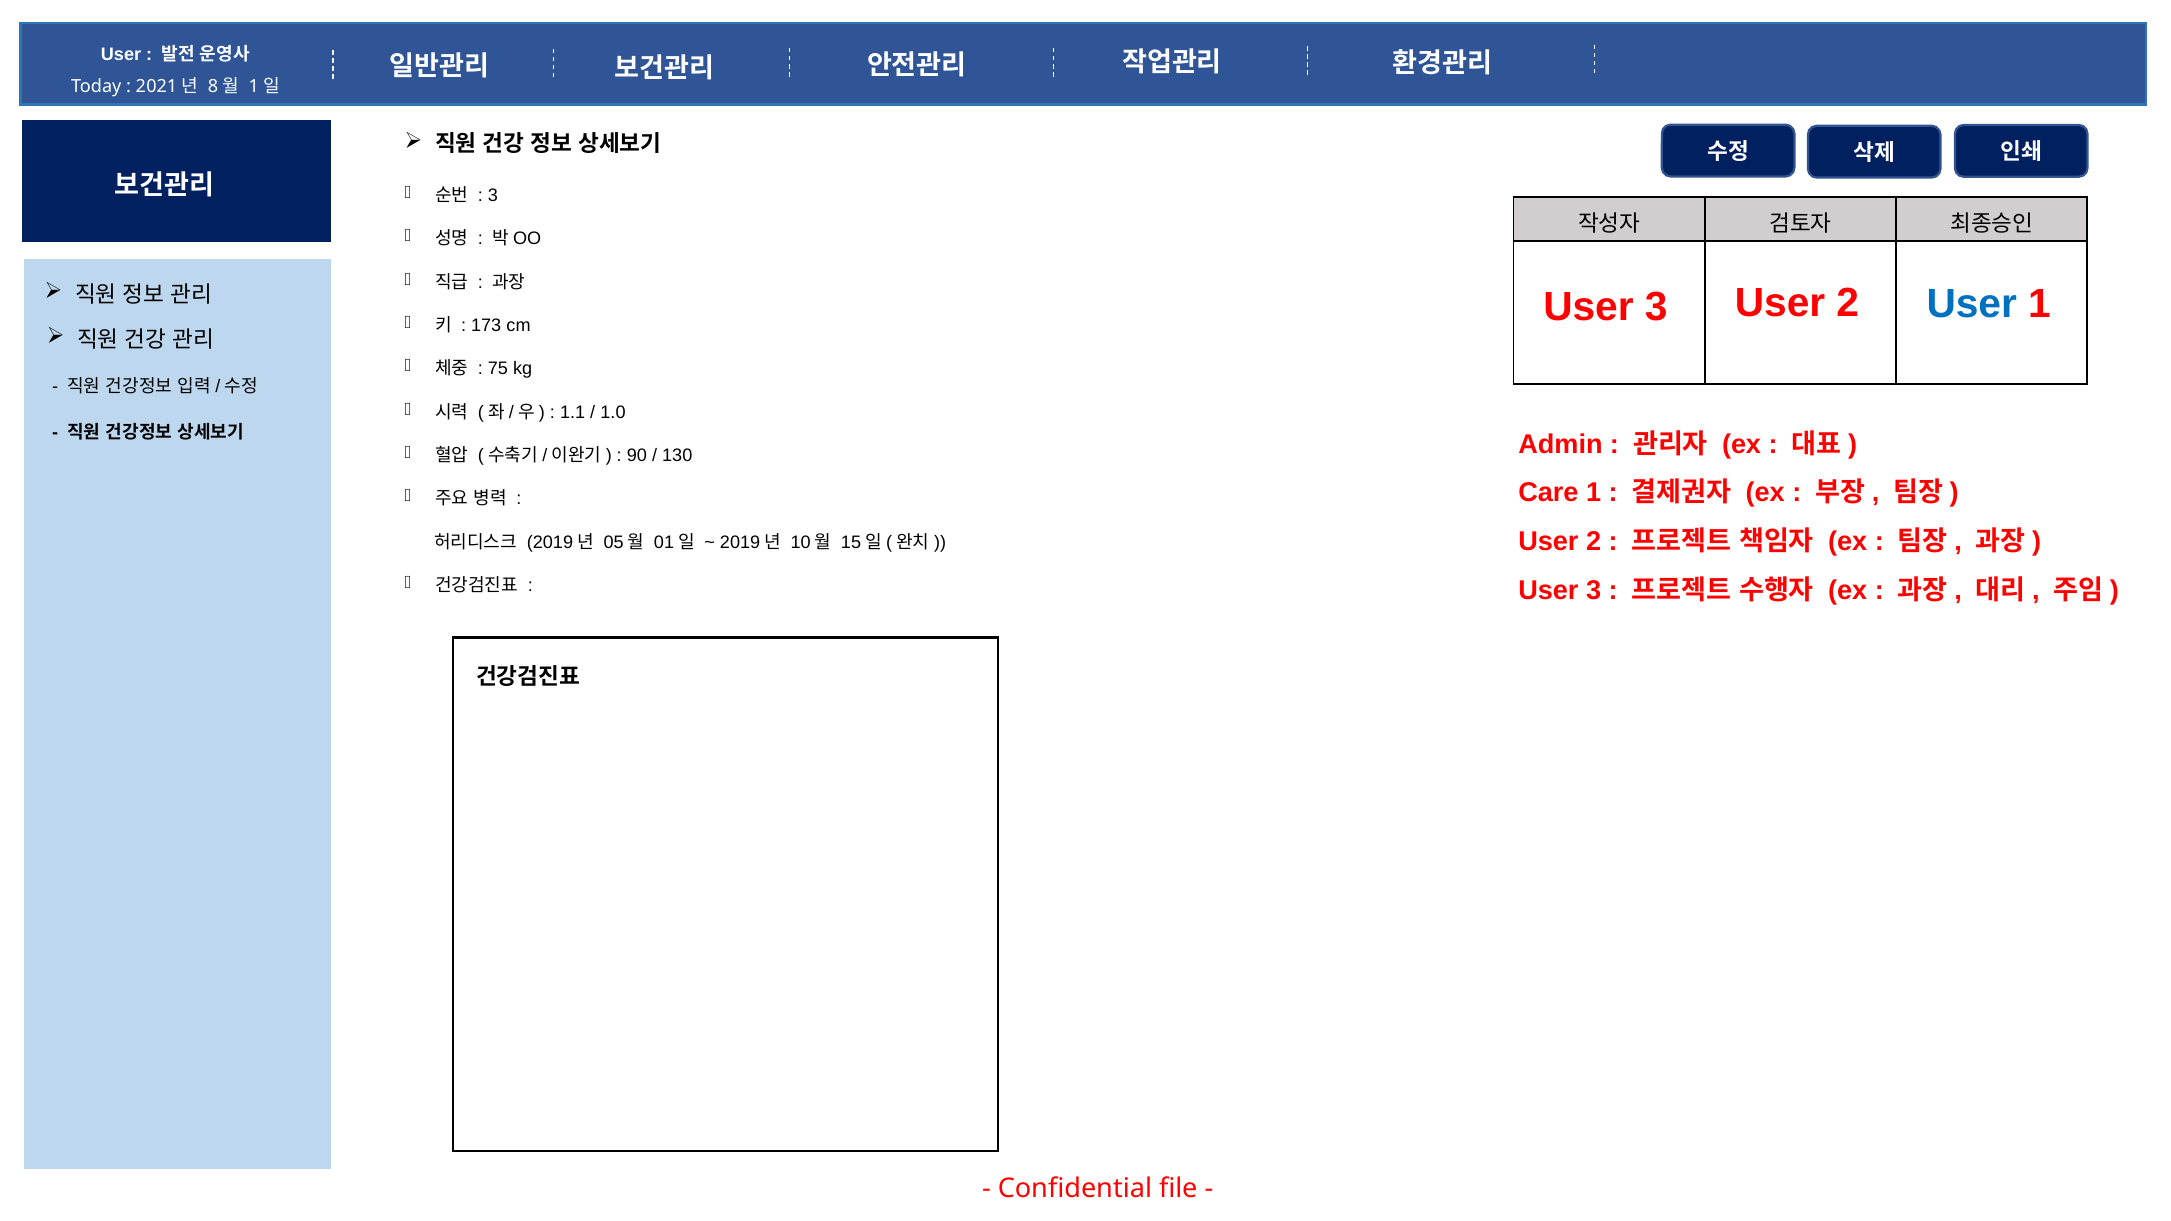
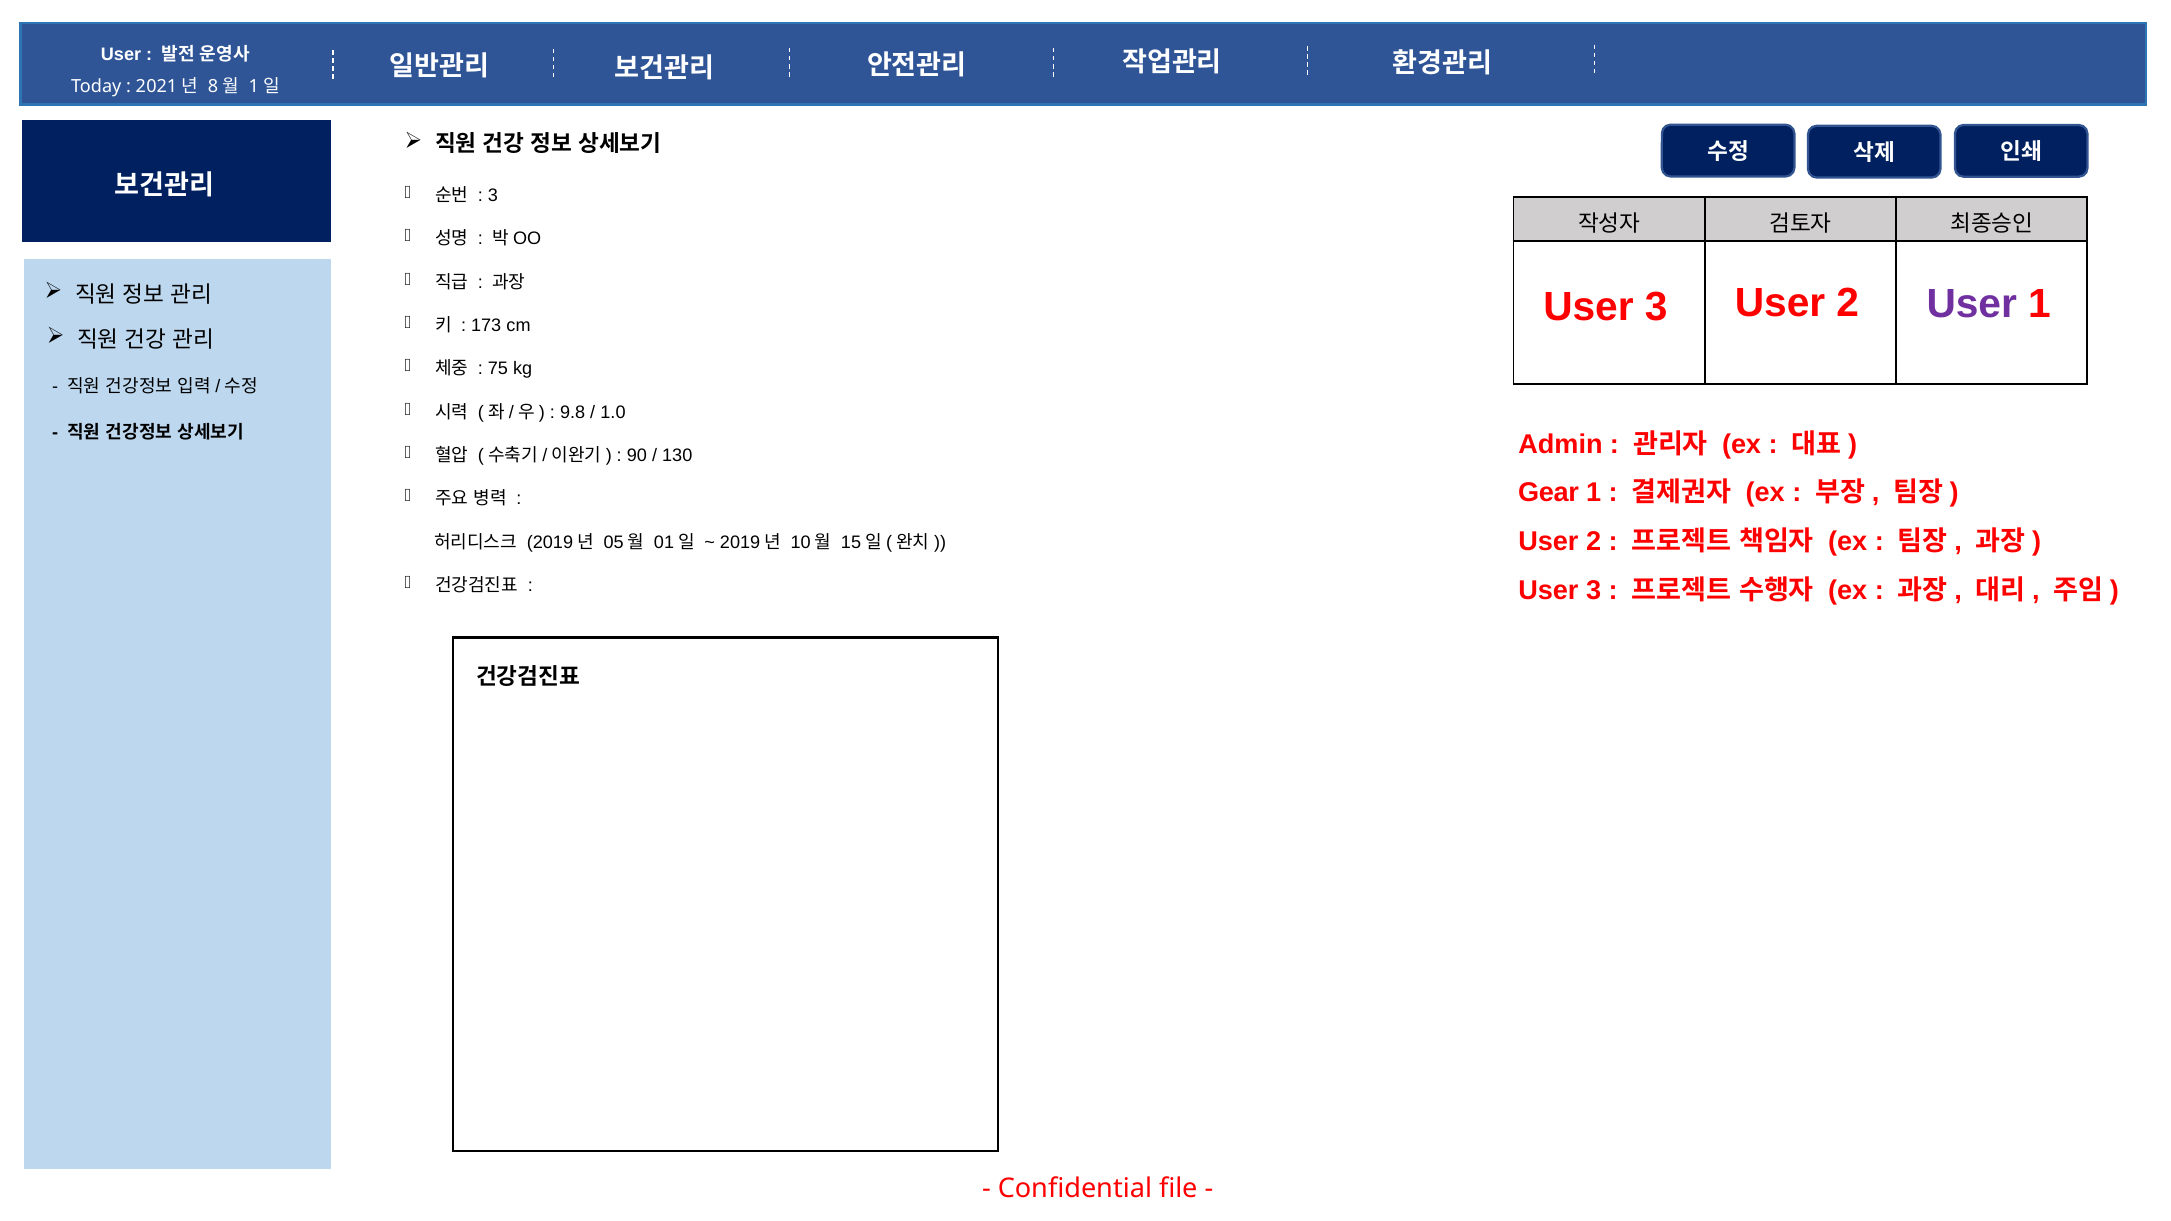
User at (1972, 305) colour: blue -> purple
1.1: 1.1 -> 9.8
Care: Care -> Gear
